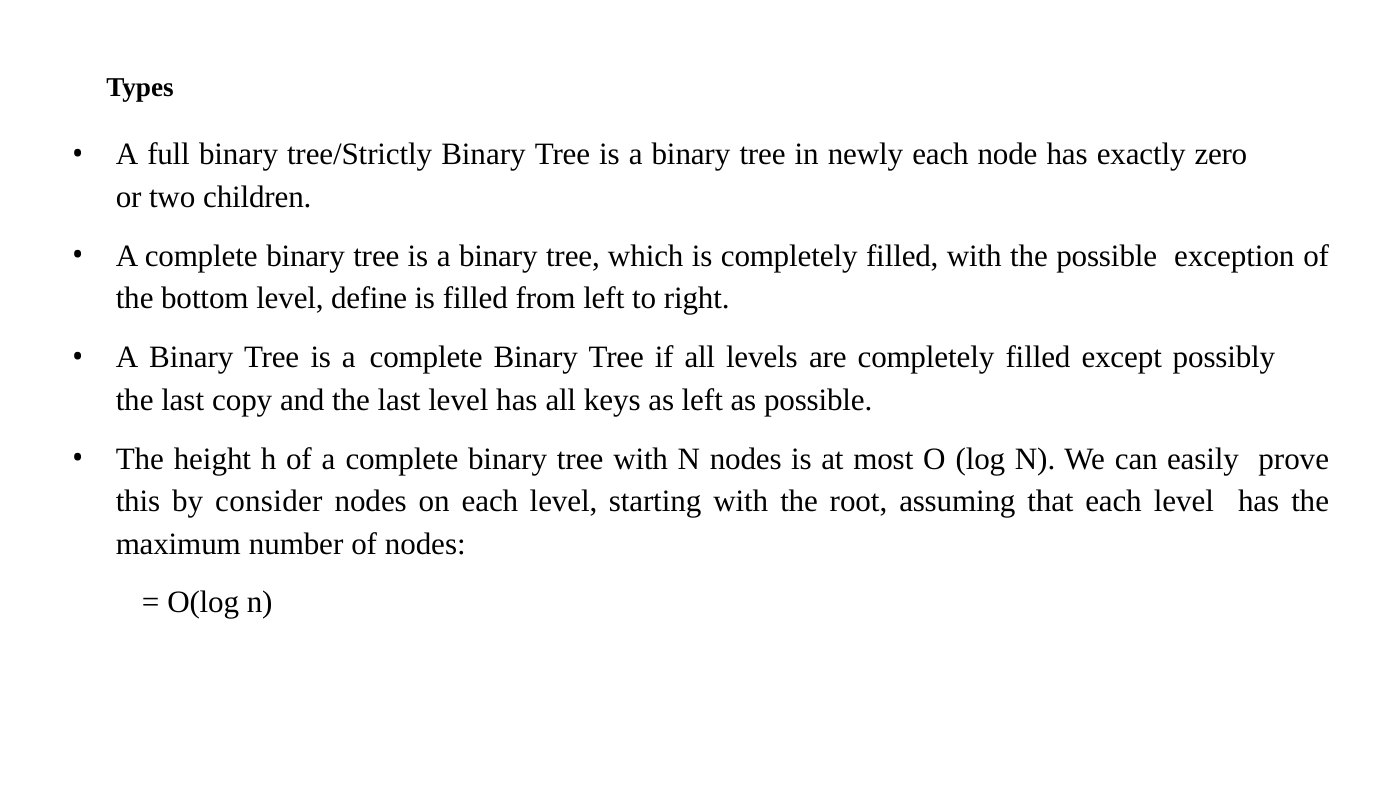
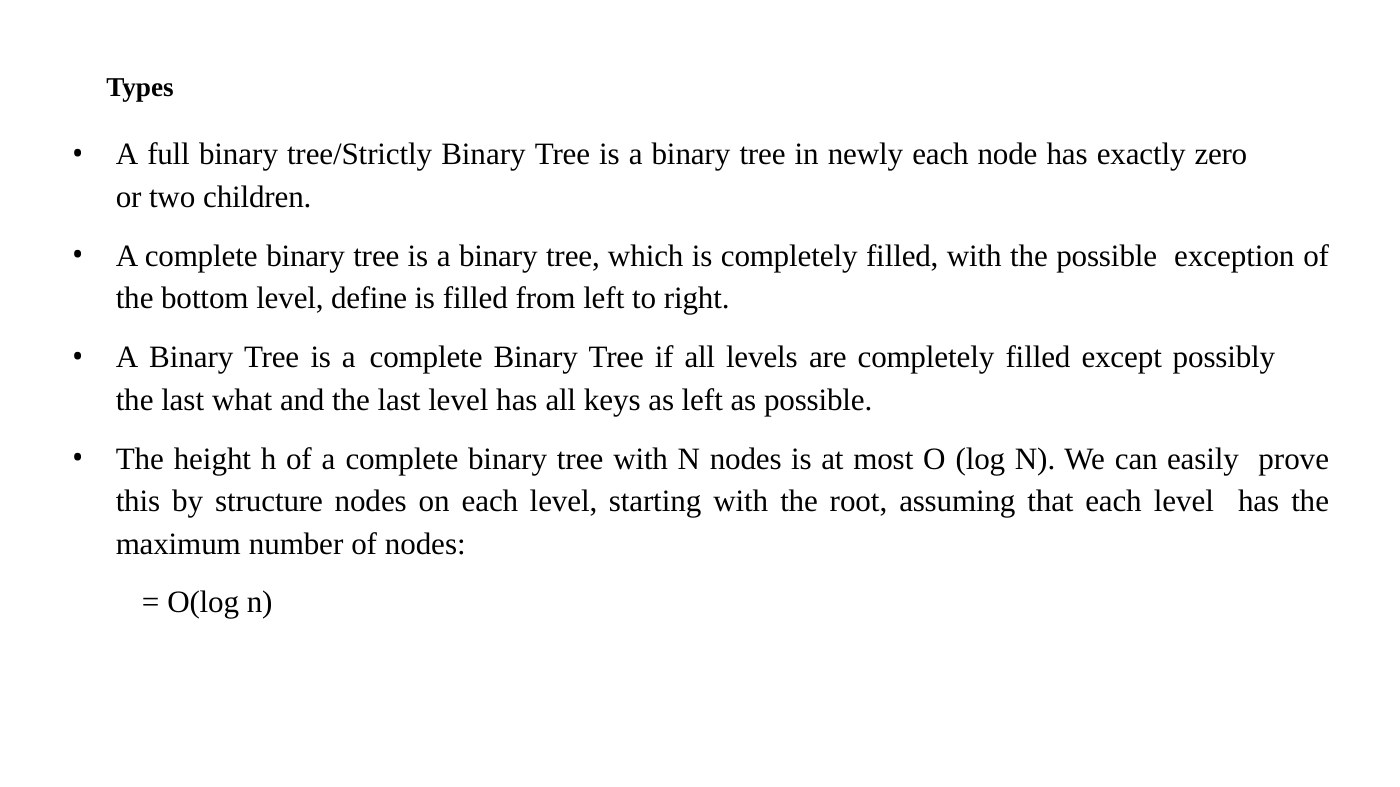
copy: copy -> what
consider: consider -> structure
